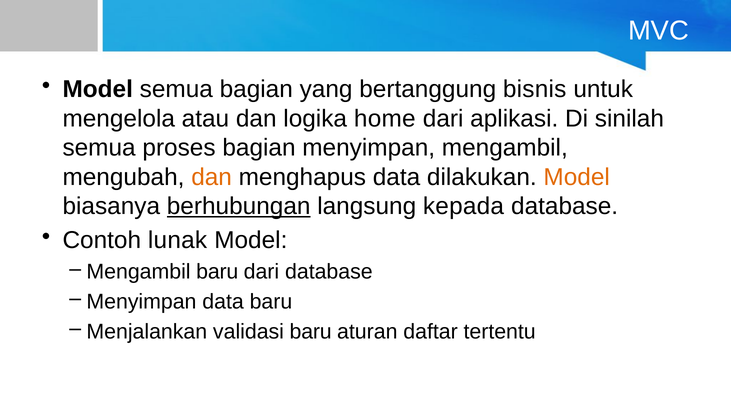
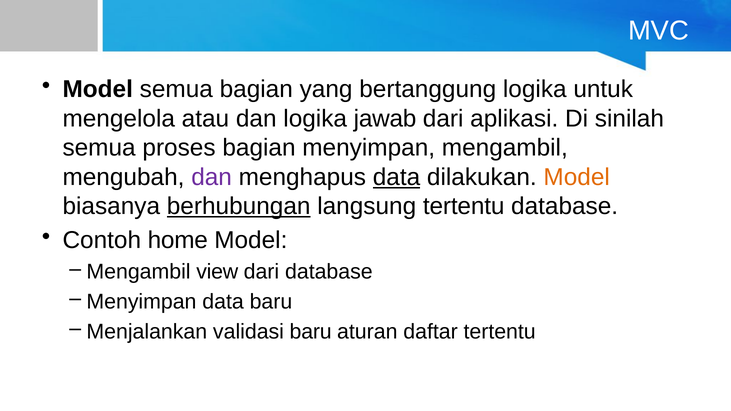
bertanggung bisnis: bisnis -> logika
home: home -> jawab
dan at (212, 177) colour: orange -> purple
data at (397, 177) underline: none -> present
langsung kepada: kepada -> tertentu
lunak: lunak -> home
Mengambil baru: baru -> view
